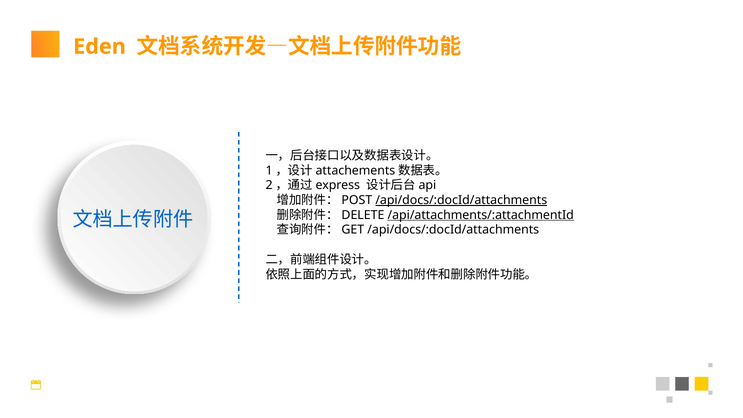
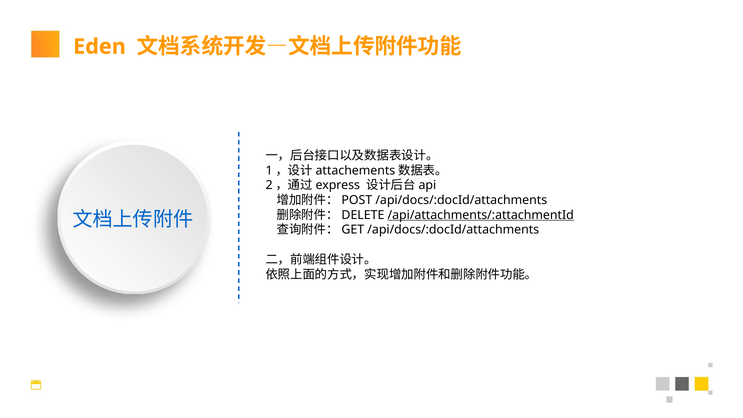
/api/docs/:docId/attachments at (461, 200) underline: present -> none
